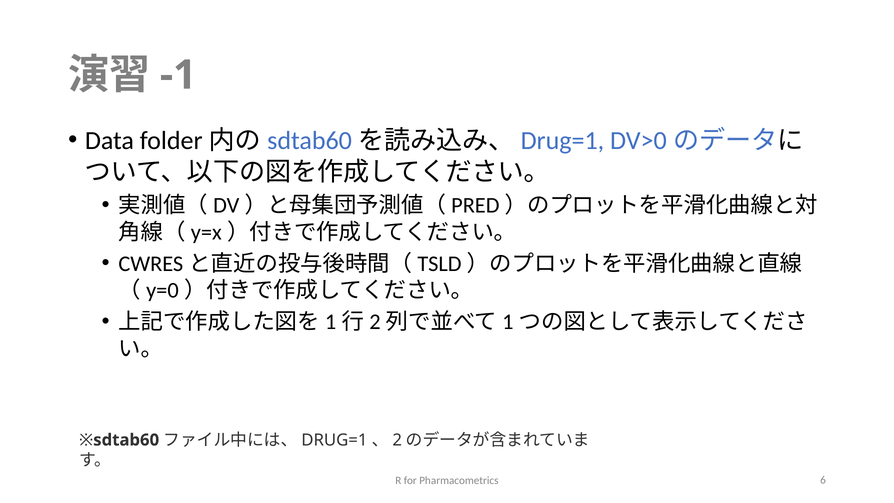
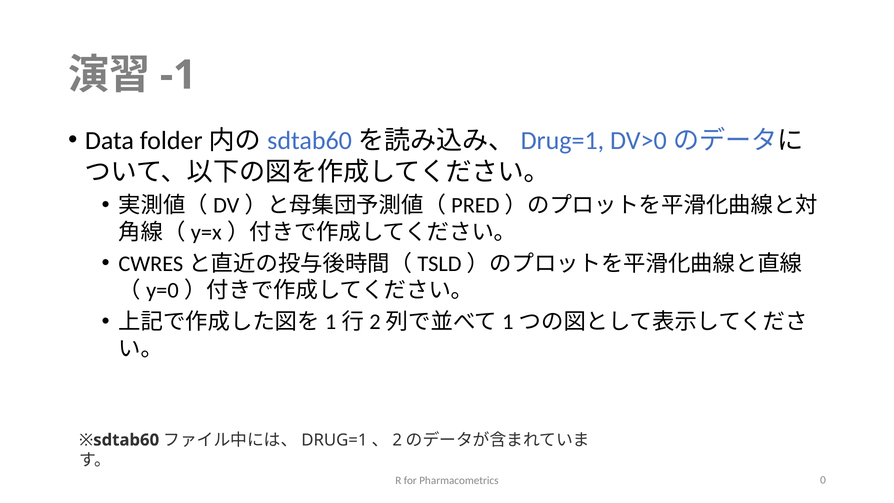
6: 6 -> 0
